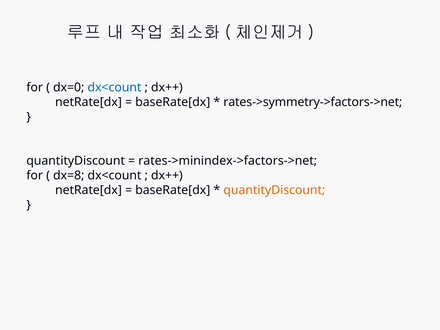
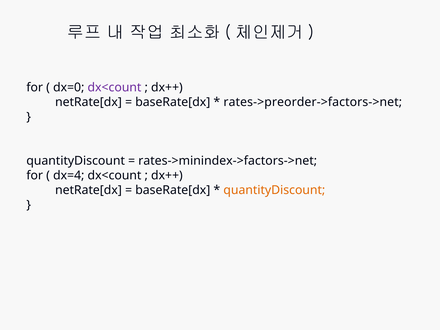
dx<count at (114, 87) colour: blue -> purple
rates->symmetry->factors->net: rates->symmetry->factors->net -> rates->preorder->factors->net
dx=8: dx=8 -> dx=4
